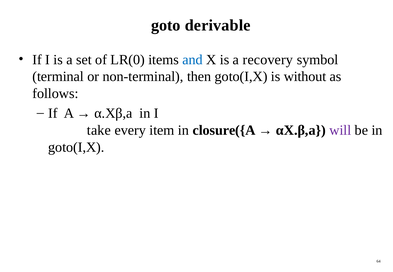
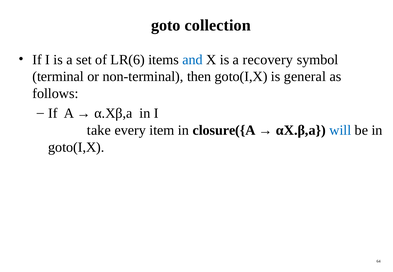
derivable: derivable -> collection
LR(0: LR(0 -> LR(6
without: without -> general
will colour: purple -> blue
